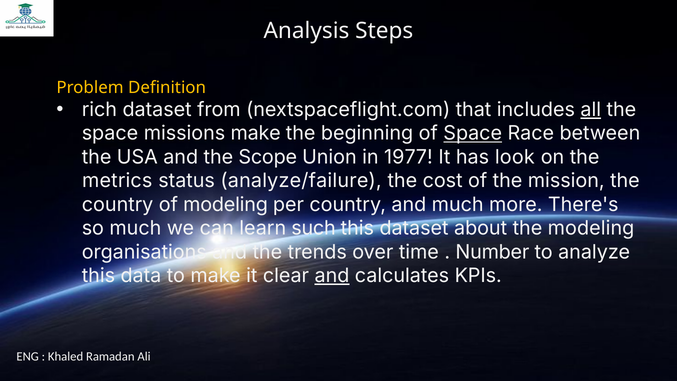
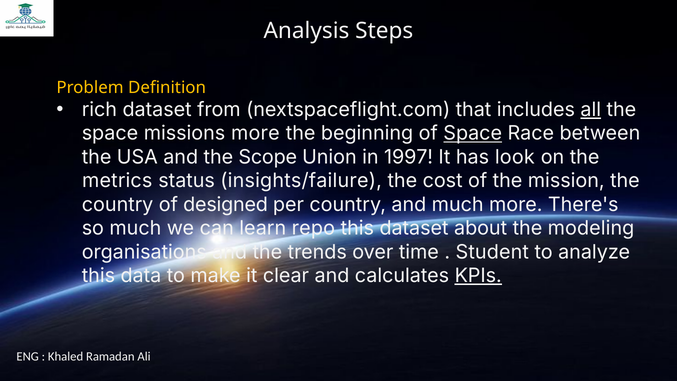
missions make: make -> more
1977: 1977 -> 1997
analyze/failure: analyze/failure -> insights/failure
of modeling: modeling -> designed
such: such -> repo
Number: Number -> Student
and at (332, 276) underline: present -> none
KPIs underline: none -> present
